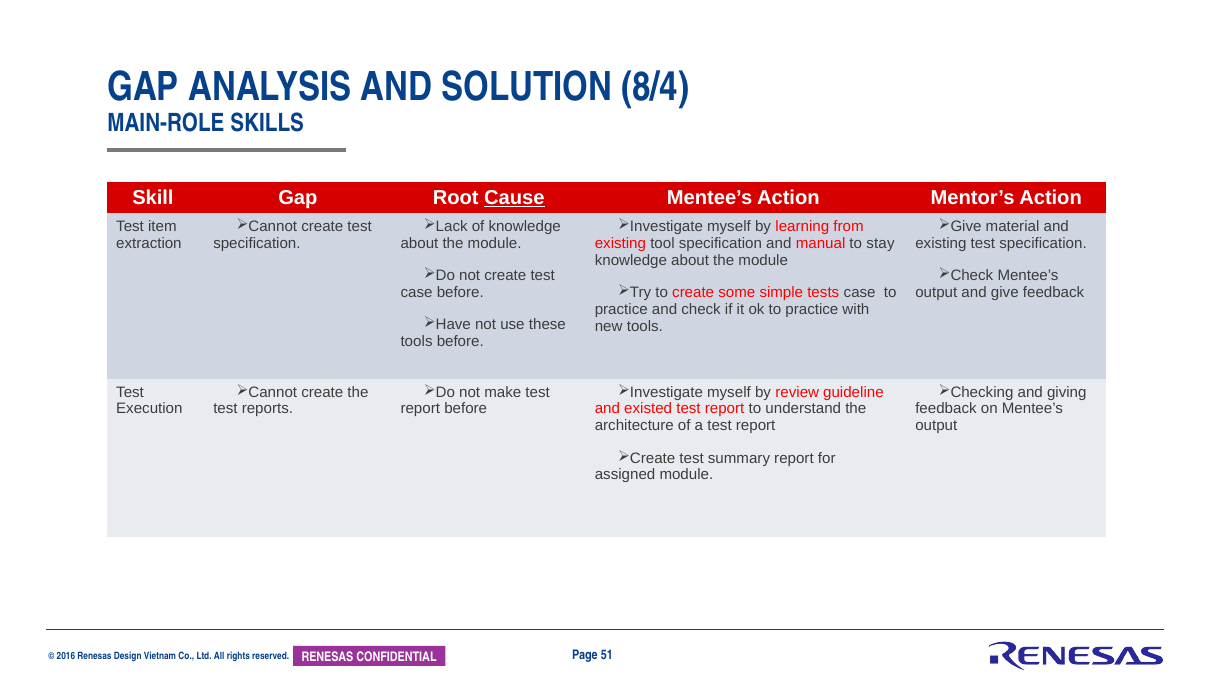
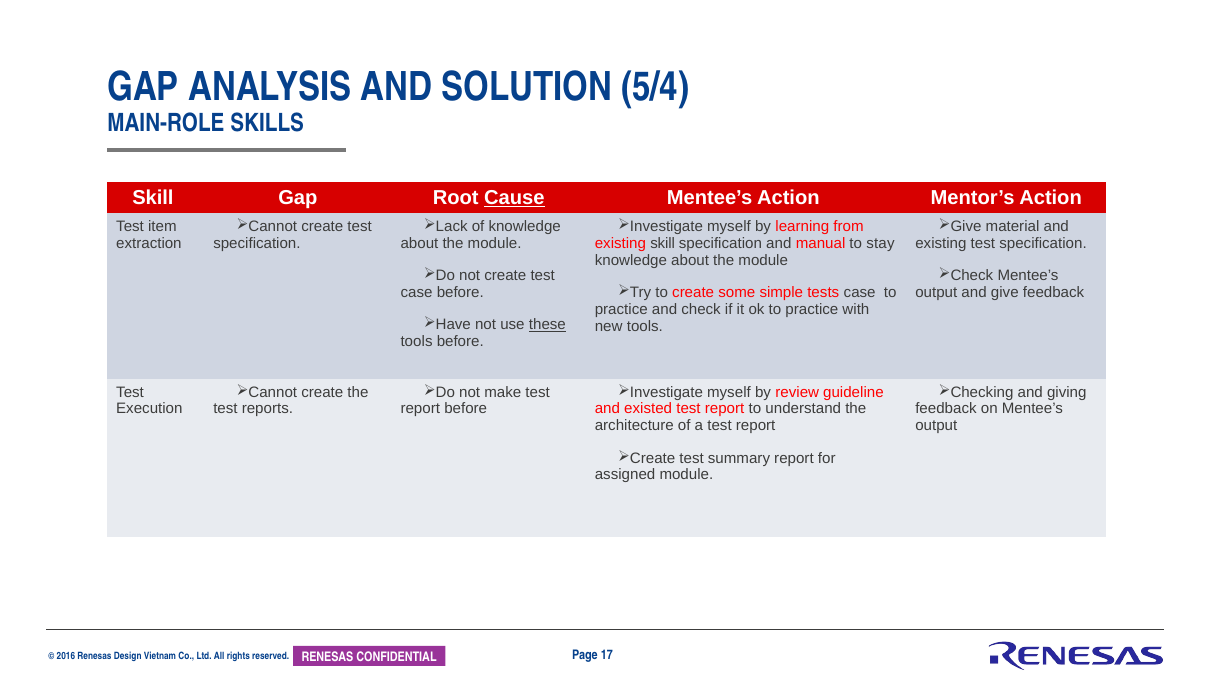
8/4: 8/4 -> 5/4
existing tool: tool -> skill
these underline: none -> present
51: 51 -> 17
